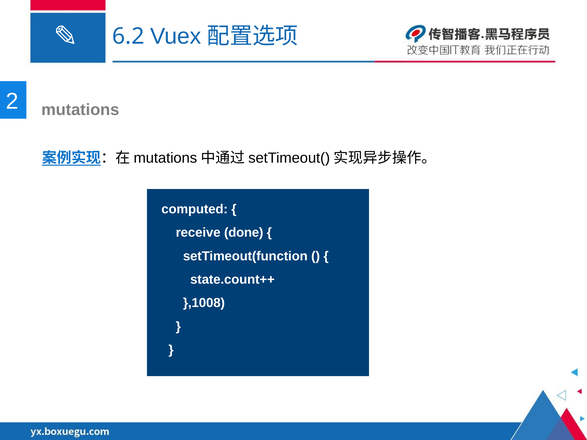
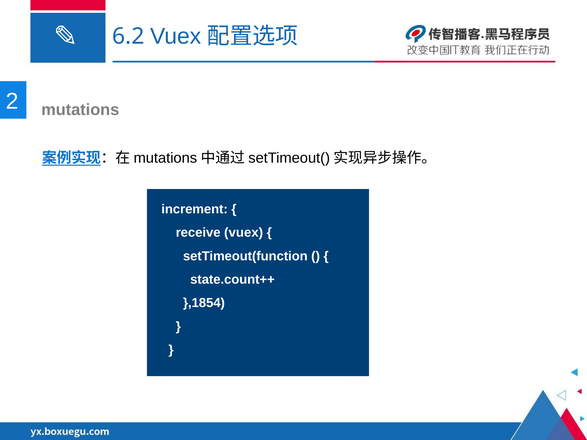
computed: computed -> increment
receive done: done -> vuex
},1008: },1008 -> },1854
